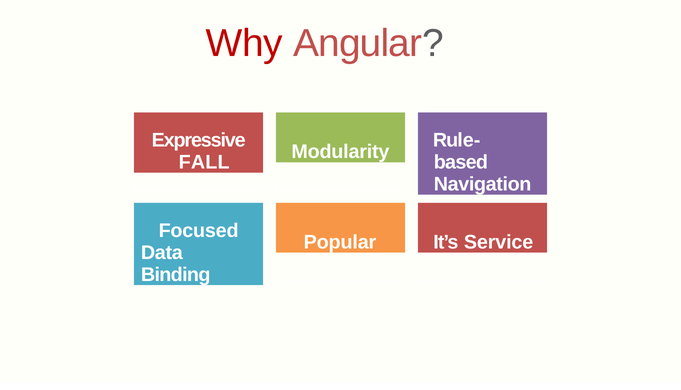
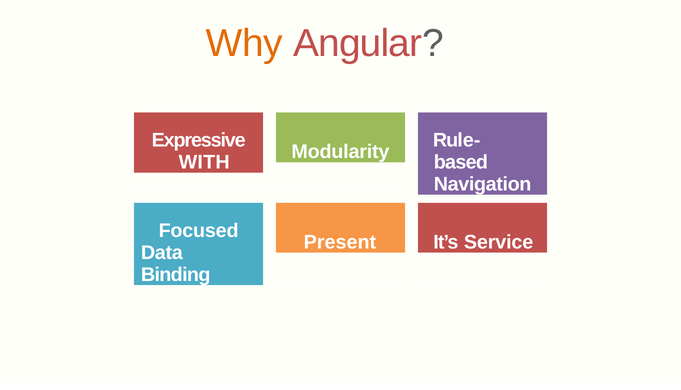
Why colour: red -> orange
FALL: FALL -> WITH
Popular: Popular -> Present
